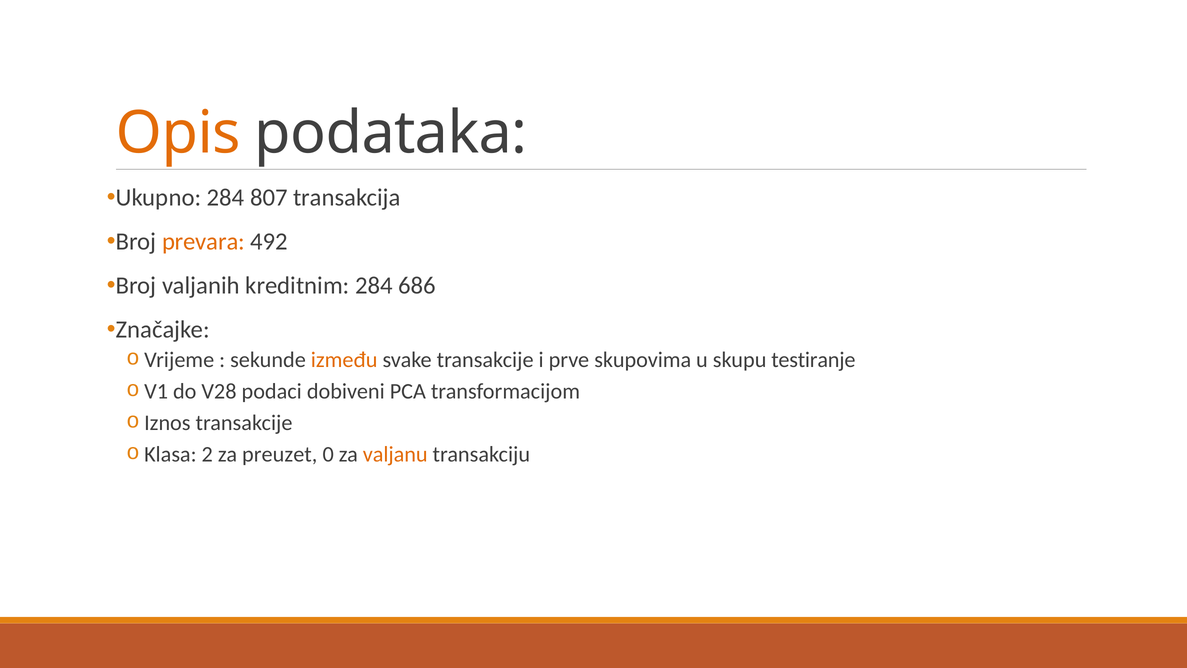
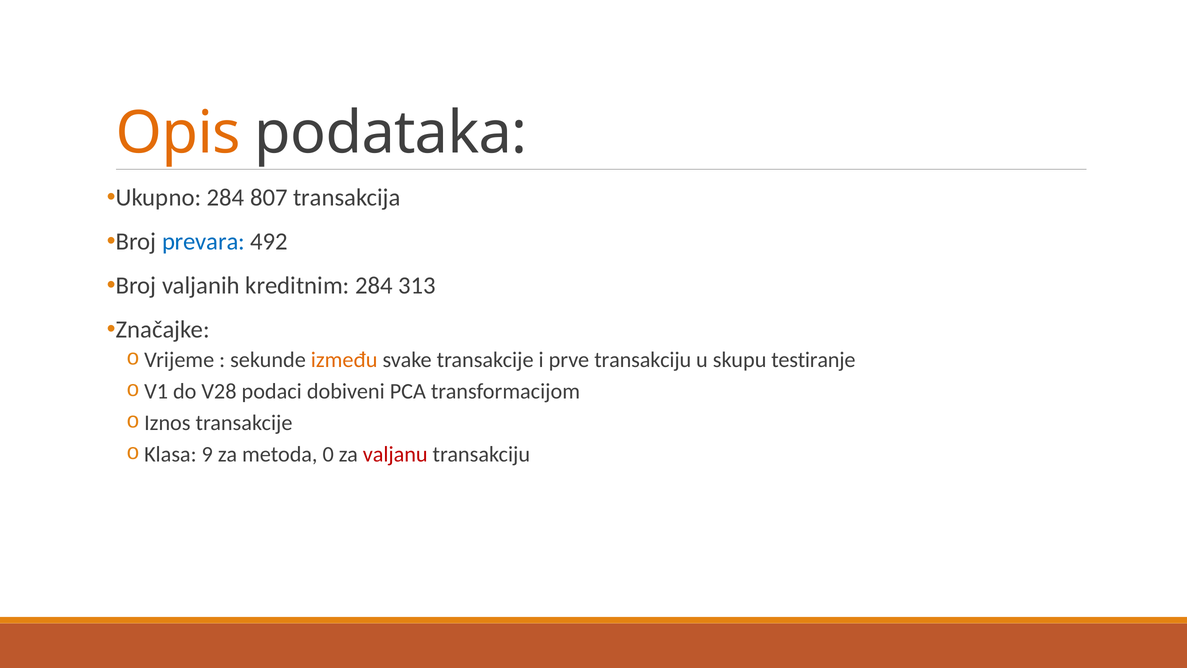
prevara colour: orange -> blue
686: 686 -> 313
prve skupovima: skupovima -> transakciju
2: 2 -> 9
preuzet: preuzet -> metoda
valjanu colour: orange -> red
